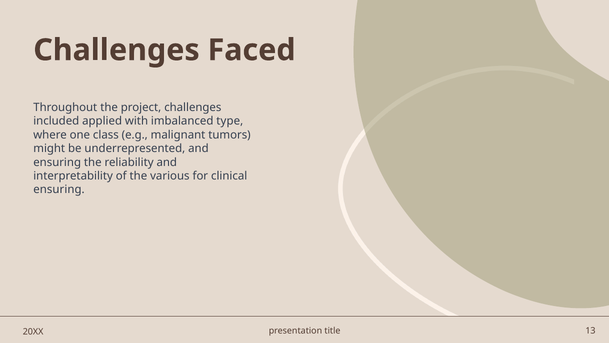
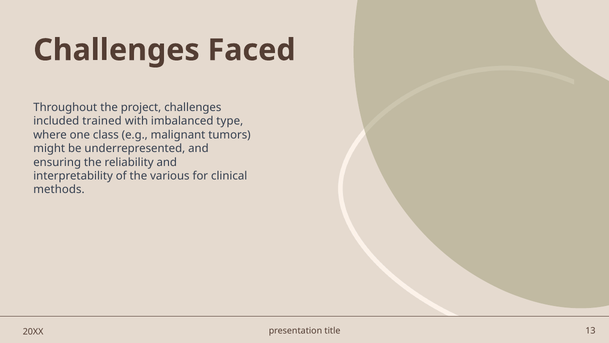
applied: applied -> trained
ensuring at (59, 189): ensuring -> methods
